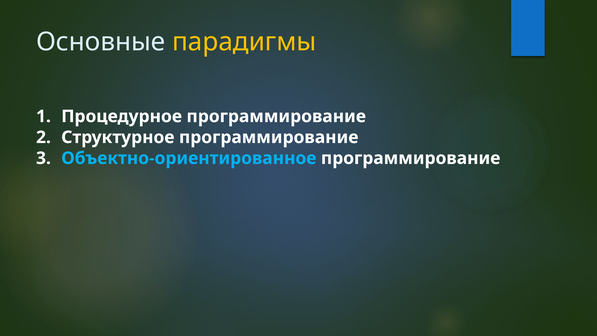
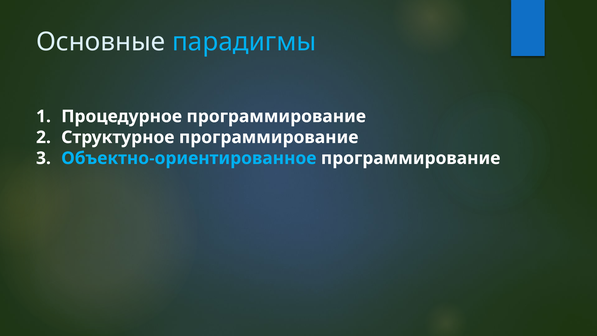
парадигмы colour: yellow -> light blue
